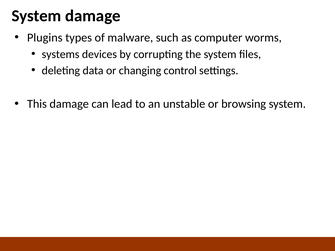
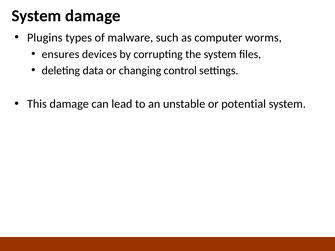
systems: systems -> ensures
browsing: browsing -> potential
